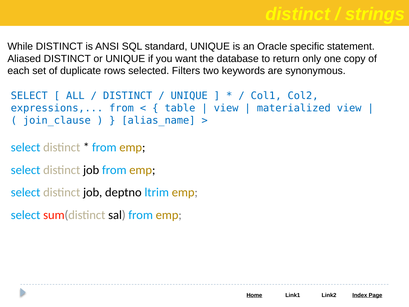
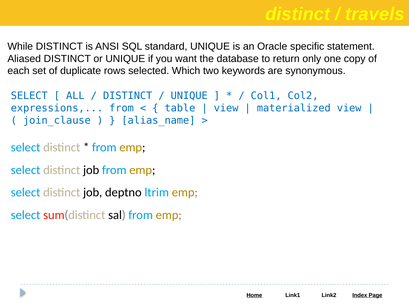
strings: strings -> travels
Filters: Filters -> Which
